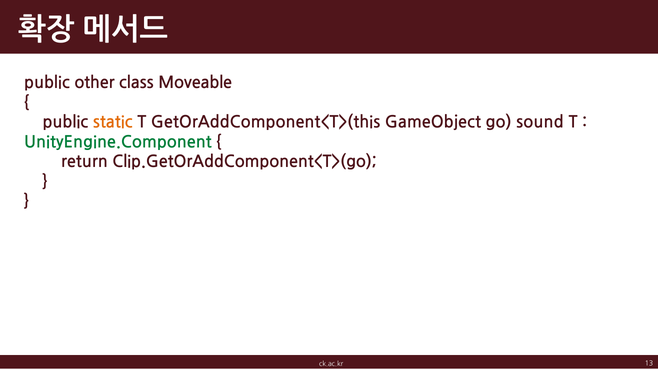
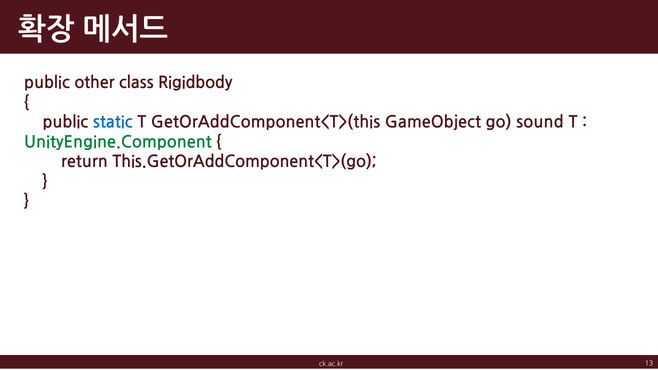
Moveable: Moveable -> Rigidbody
static colour: orange -> blue
Clip.GetOrAddComponent<T>(go: Clip.GetOrAddComponent<T>(go -> This.GetOrAddComponent<T>(go
